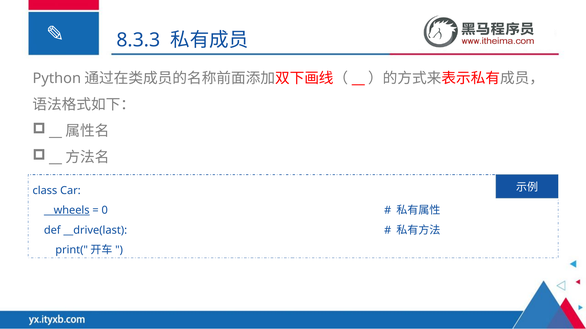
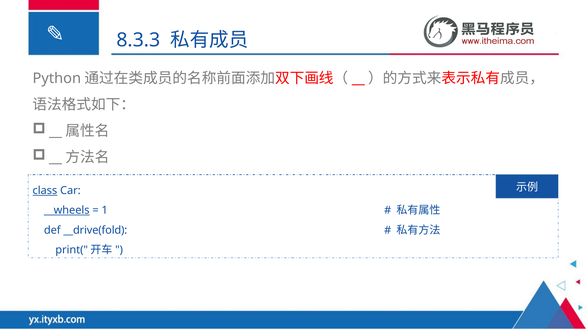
class underline: none -> present
0: 0 -> 1
__drive(last: __drive(last -> __drive(fold
